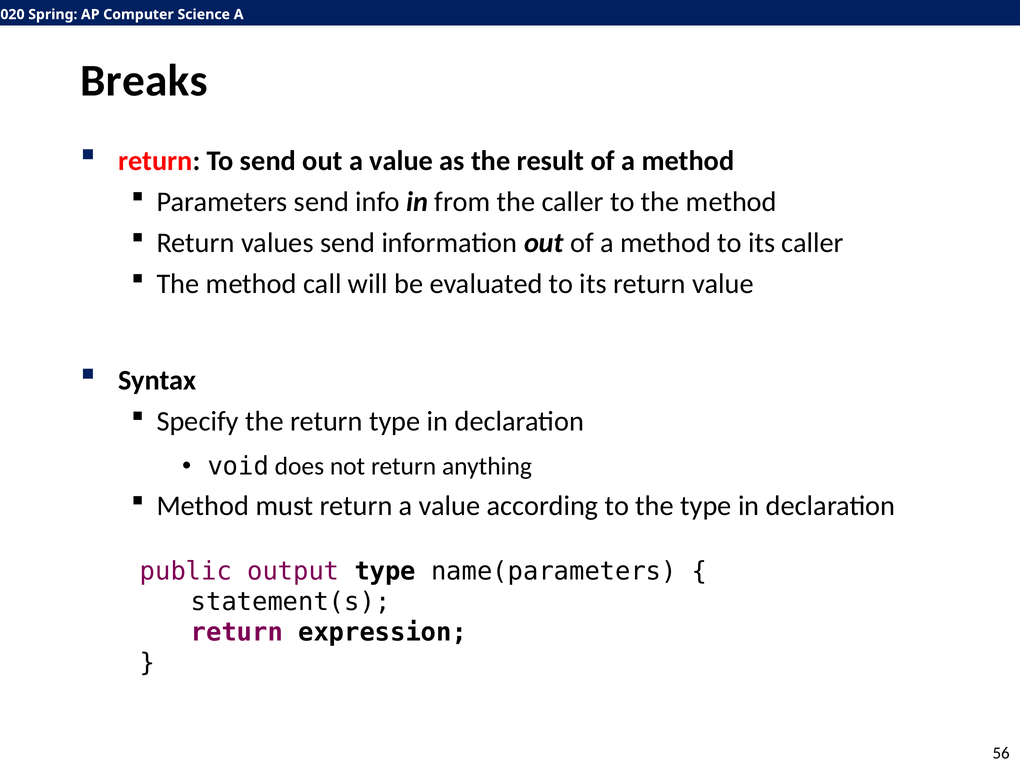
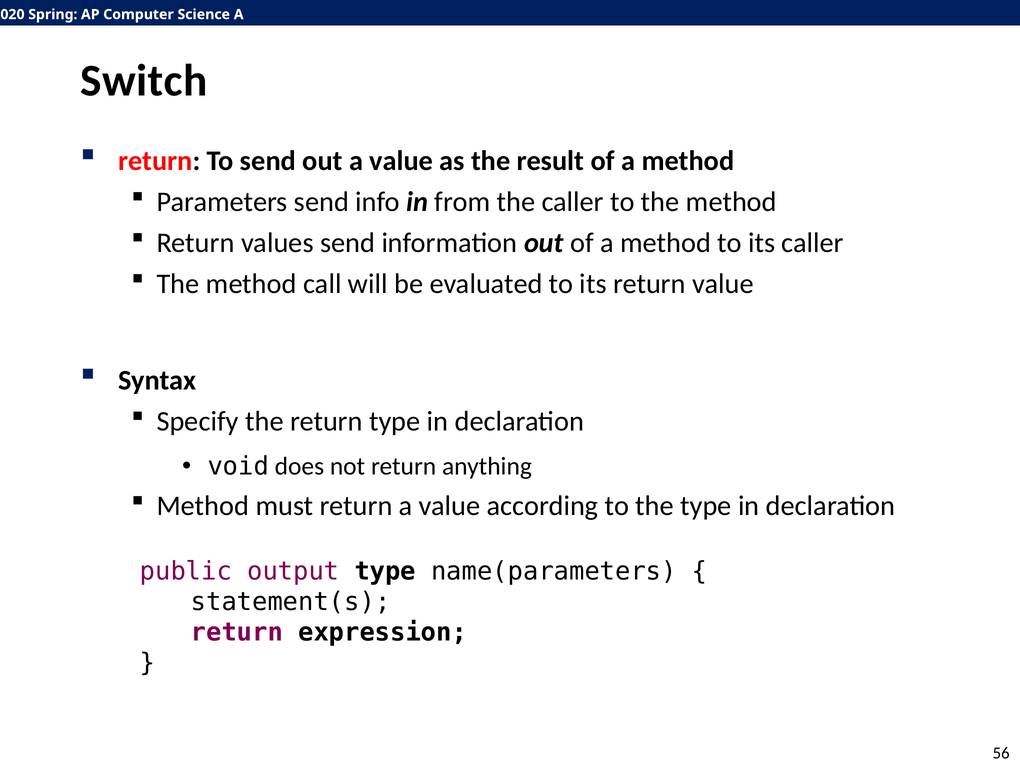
Breaks: Breaks -> Switch
